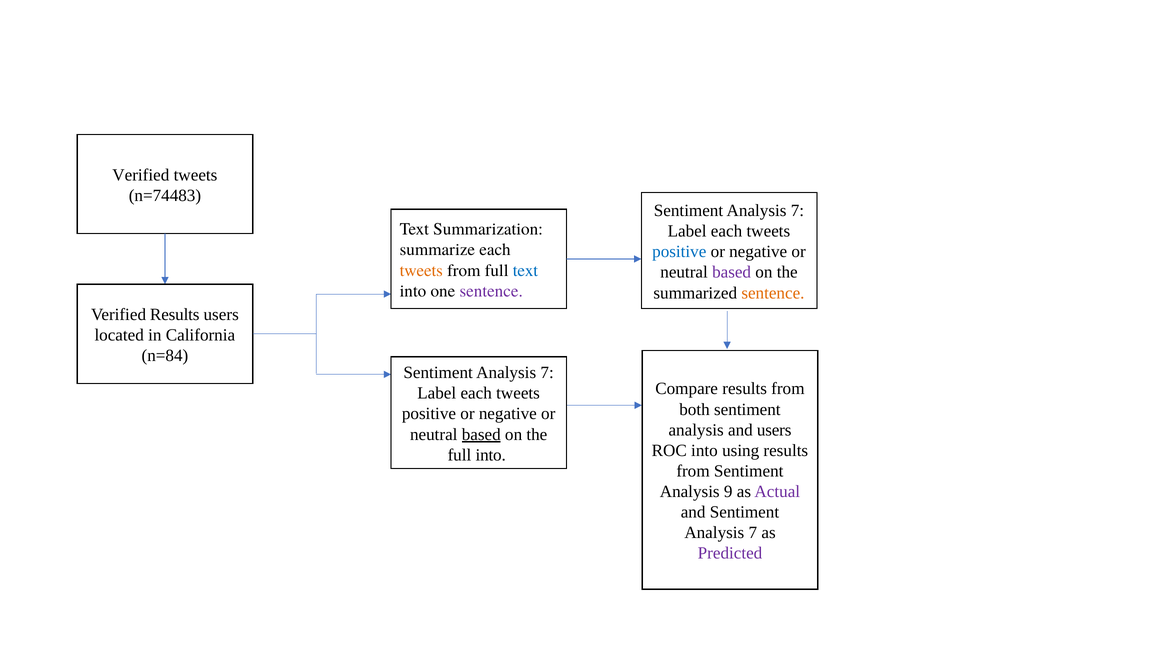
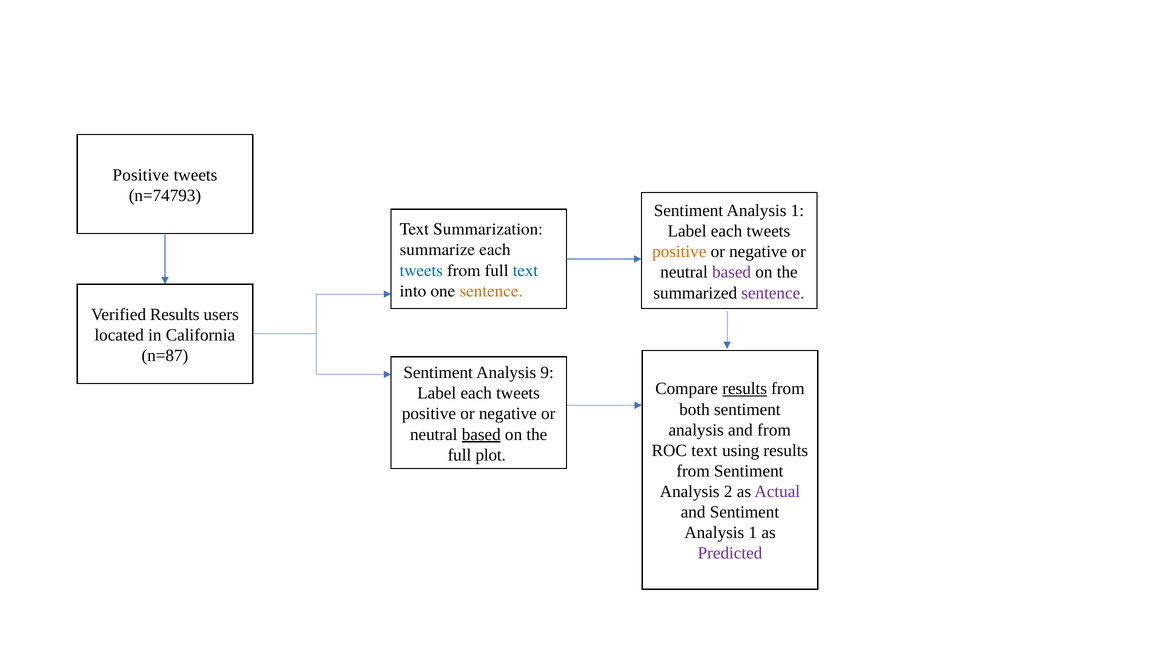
Verified at (141, 175): Verified -> Positive
n=74483: n=74483 -> n=74793
7 at (797, 211): 7 -> 1
positive at (679, 252) colour: blue -> orange
tweets at (421, 270) colour: orange -> blue
sentence at (491, 291) colour: purple -> orange
sentence at (773, 293) colour: orange -> purple
n=84: n=84 -> n=87
7 at (547, 373): 7 -> 9
results at (745, 389) underline: none -> present
and users: users -> from
ROC into: into -> text
full into: into -> plot
9: 9 -> 2
7 at (753, 532): 7 -> 1
